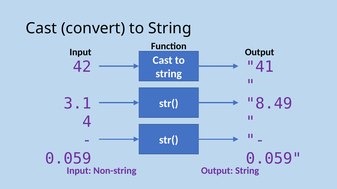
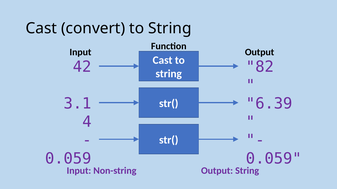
41: 41 -> 82
8.49: 8.49 -> 6.39
